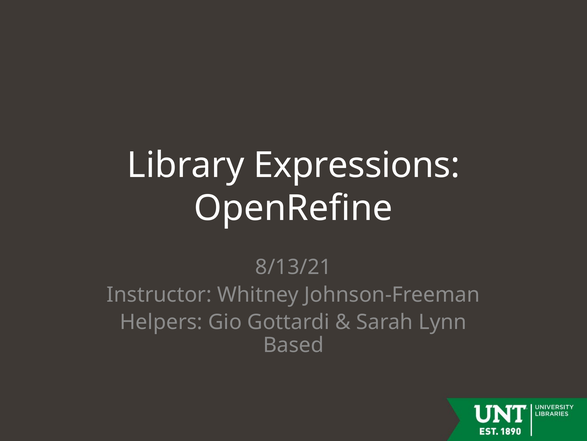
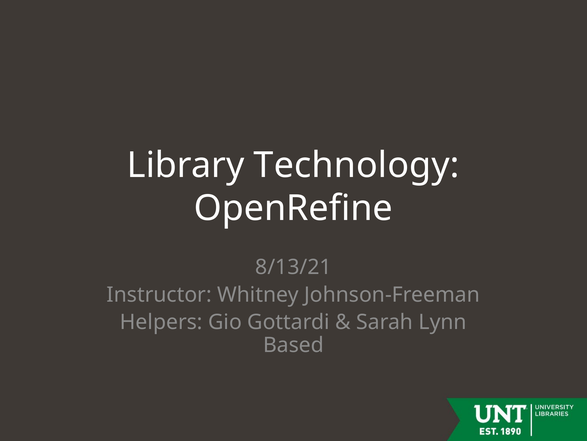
Expressions: Expressions -> Technology
